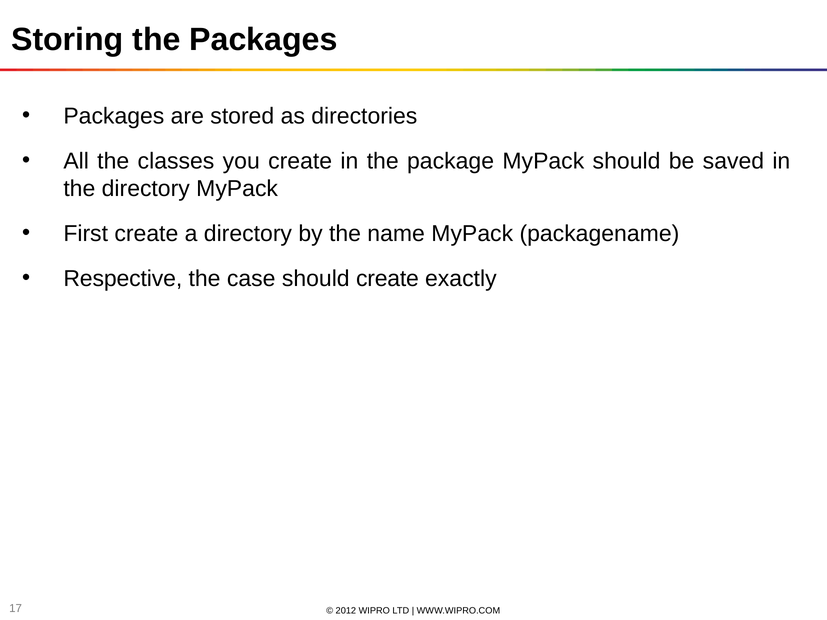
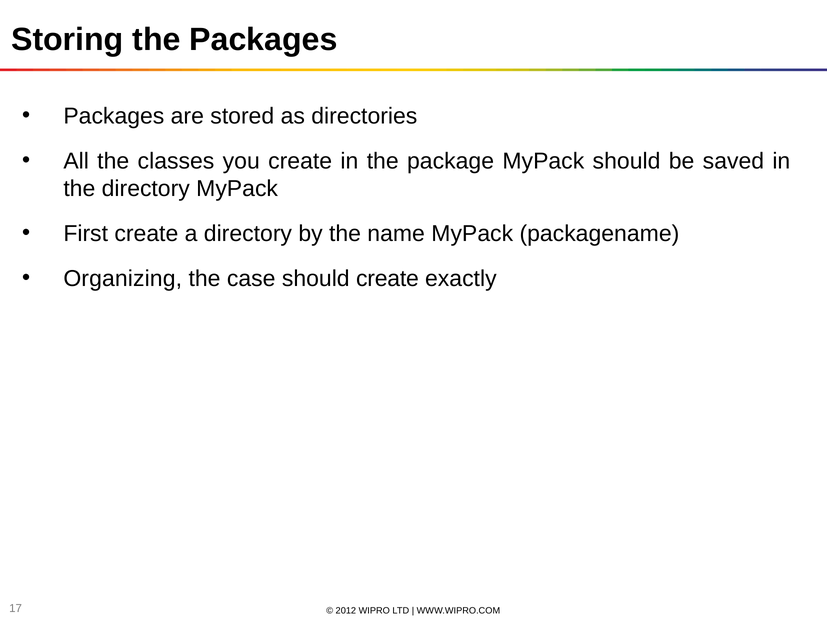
Respective: Respective -> Organizing
